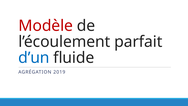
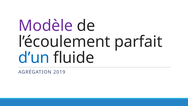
Modèle colour: red -> purple
